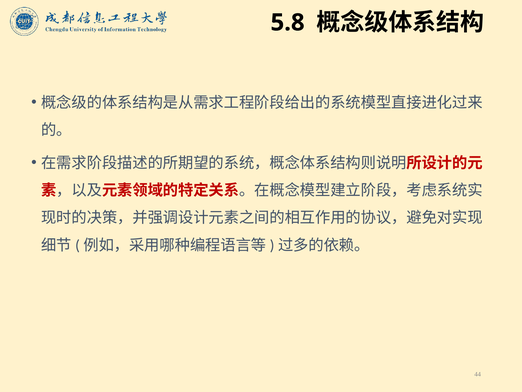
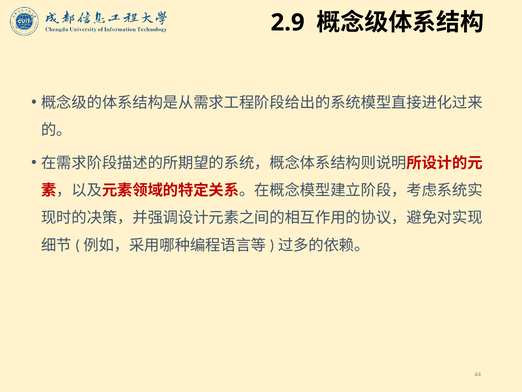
5.8: 5.8 -> 2.9
